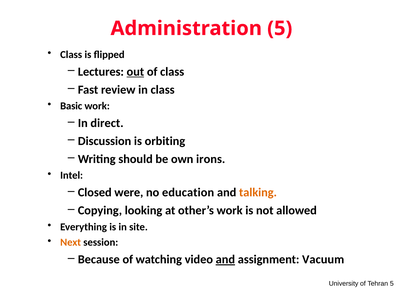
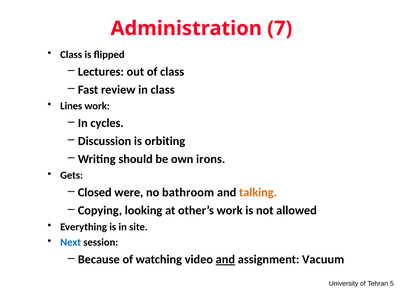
Administration 5: 5 -> 7
out underline: present -> none
Basic: Basic -> Lines
direct: direct -> cycles
Intel: Intel -> Gets
education: education -> bathroom
Next colour: orange -> blue
